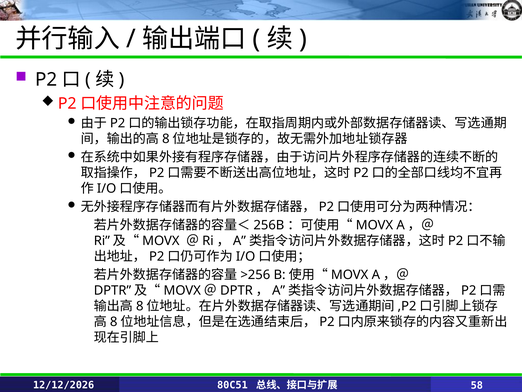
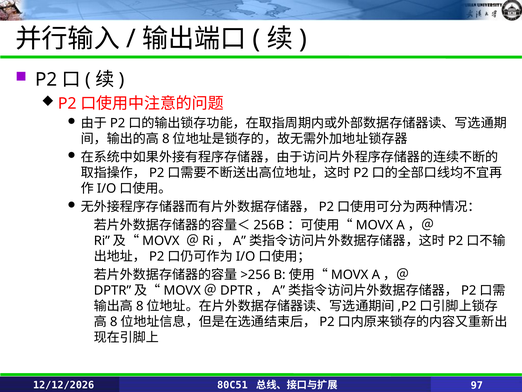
58: 58 -> 97
